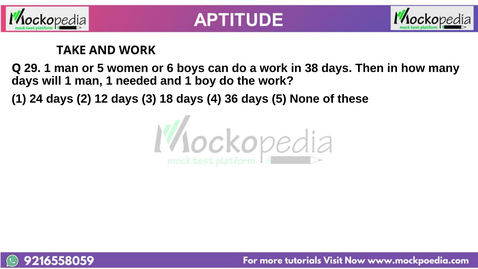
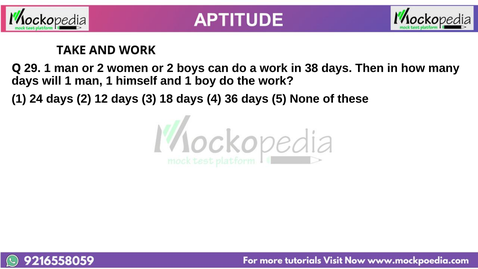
man or 5: 5 -> 2
women or 6: 6 -> 2
needed: needed -> himself
